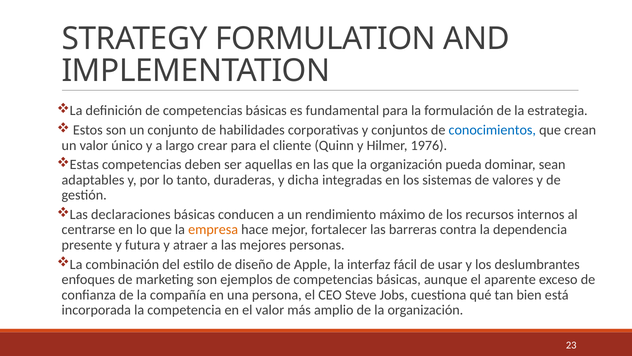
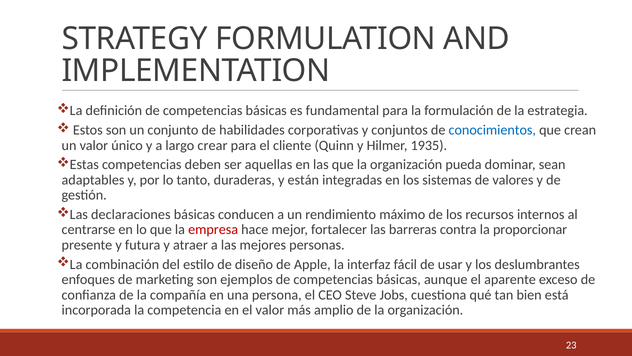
1976: 1976 -> 1935
dicha: dicha -> están
empresa colour: orange -> red
dependencia: dependencia -> proporcionar
